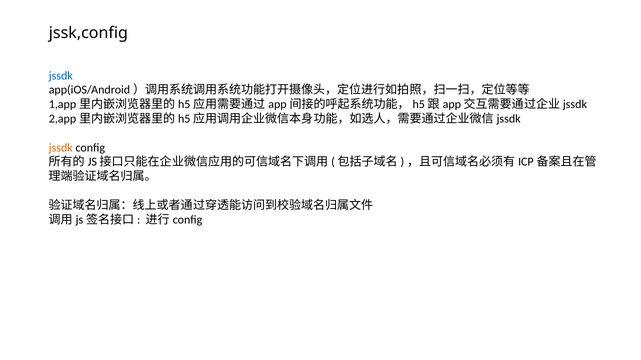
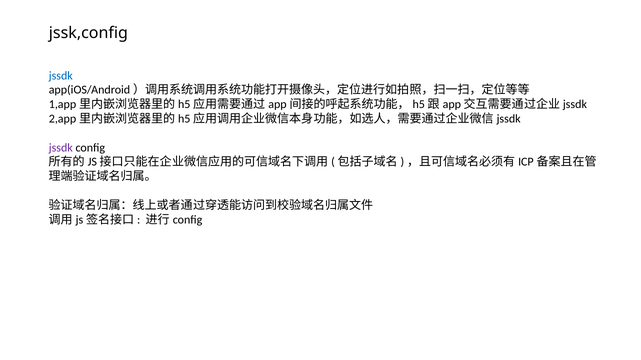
jssdk at (61, 148) colour: orange -> purple
